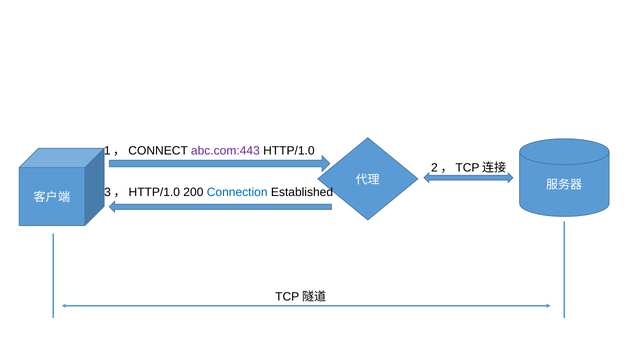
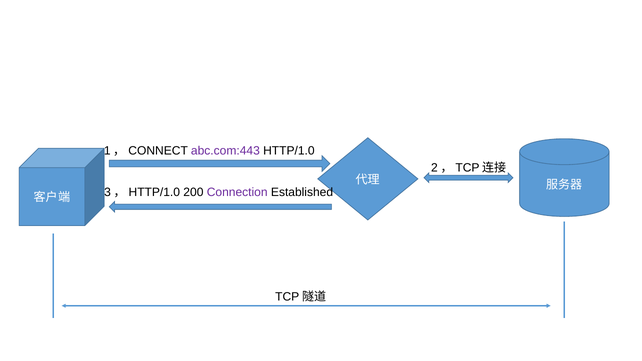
Connection colour: blue -> purple
